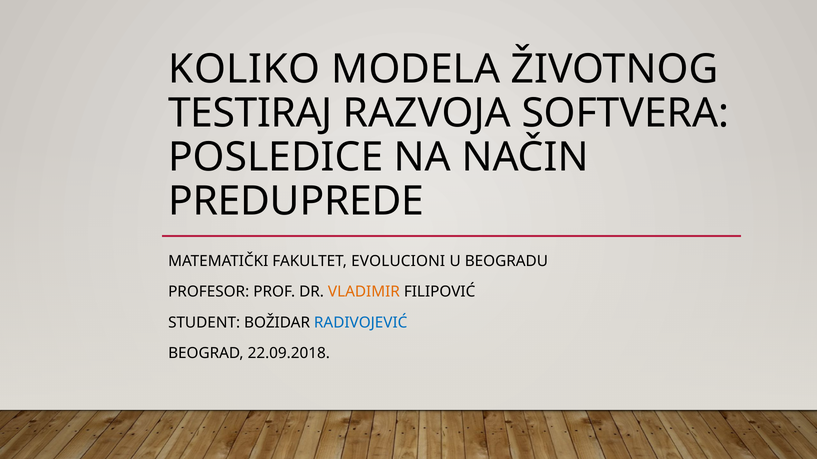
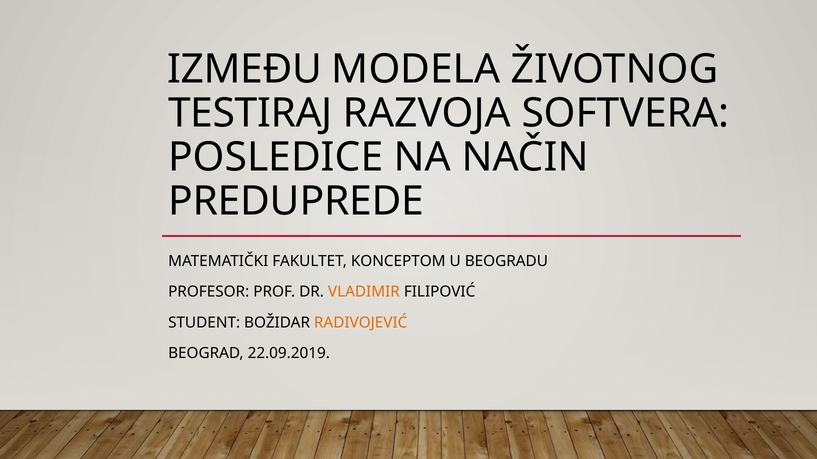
KOLIKO: KOLIKO -> IZMEĐU
EVOLUCIONI: EVOLUCIONI -> KONCEPTOM
RADIVOJEVIĆ colour: blue -> orange
22.09.2018: 22.09.2018 -> 22.09.2019
